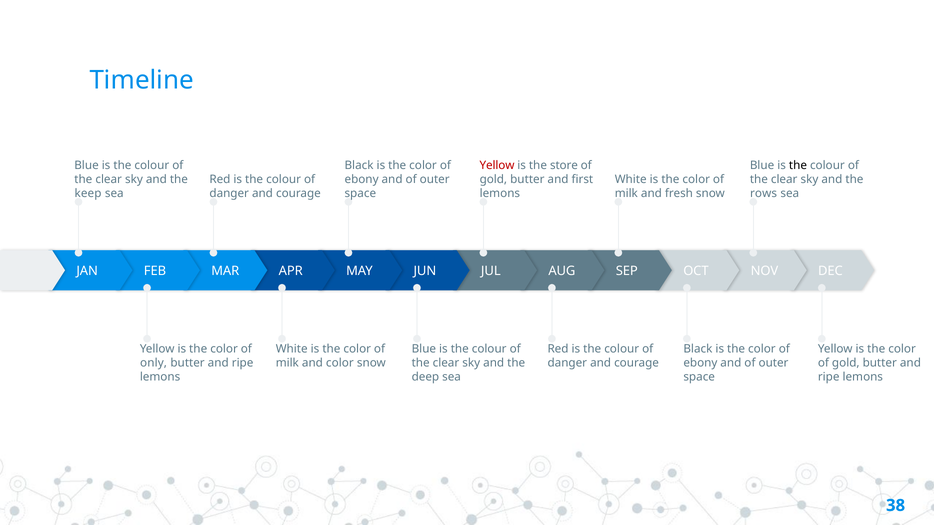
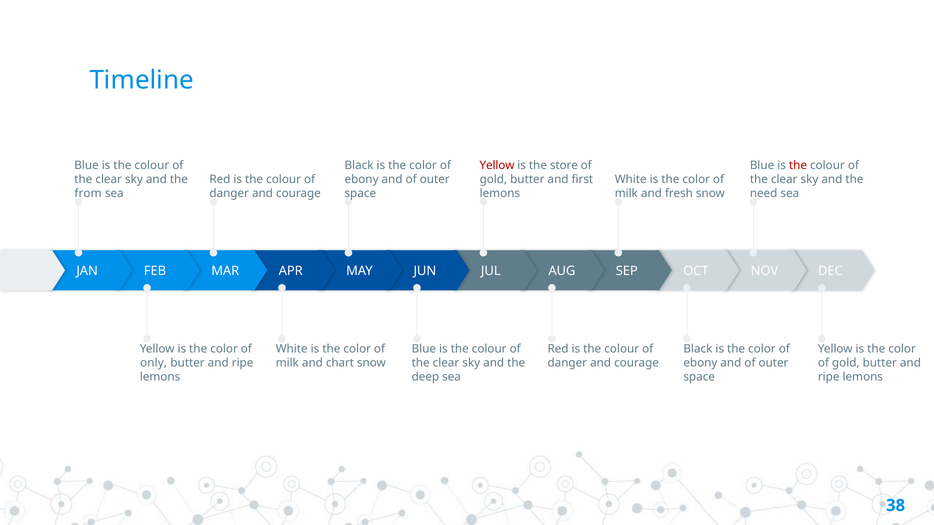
the at (798, 165) colour: black -> red
keep: keep -> from
rows: rows -> need
and color: color -> chart
